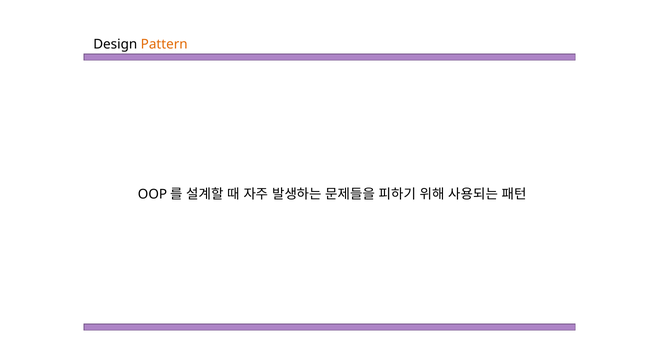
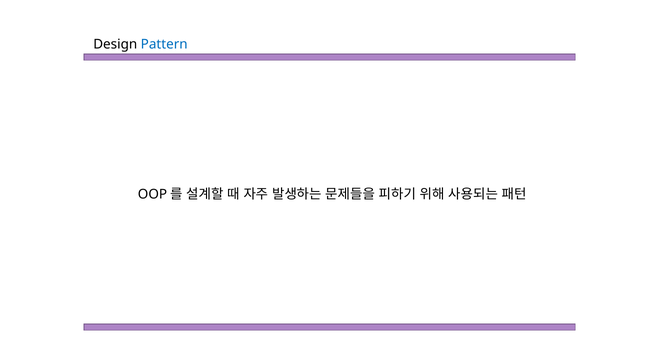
Pattern colour: orange -> blue
